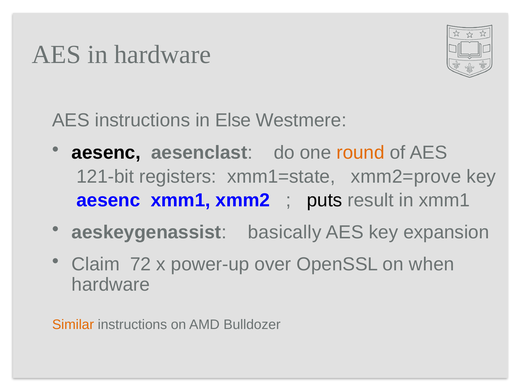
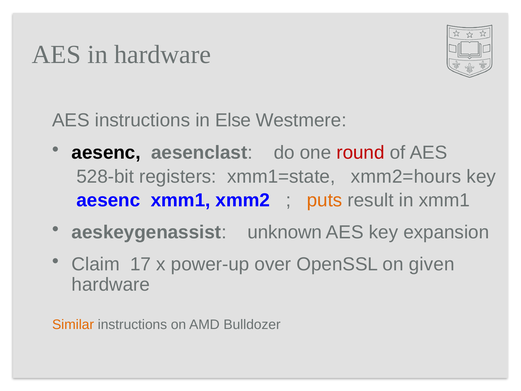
round colour: orange -> red
121-bit: 121-bit -> 528-bit
xmm2=prove: xmm2=prove -> xmm2=hours
puts colour: black -> orange
basically: basically -> unknown
72: 72 -> 17
when: when -> given
